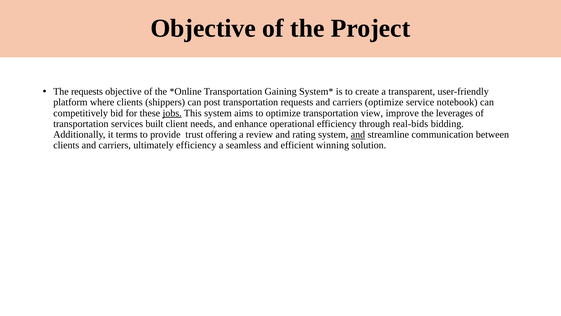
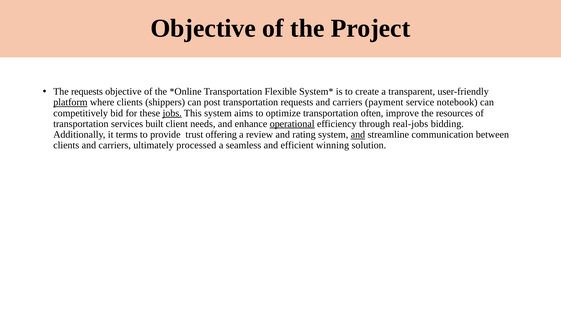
Gaining: Gaining -> Flexible
platform underline: none -> present
carriers optimize: optimize -> payment
view: view -> often
leverages: leverages -> resources
operational underline: none -> present
real-bids: real-bids -> real-jobs
ultimately efficiency: efficiency -> processed
